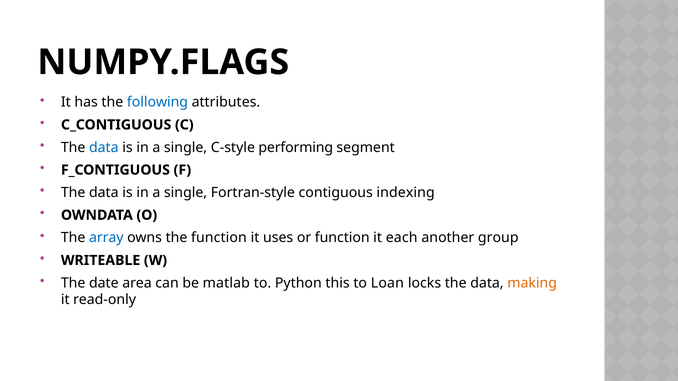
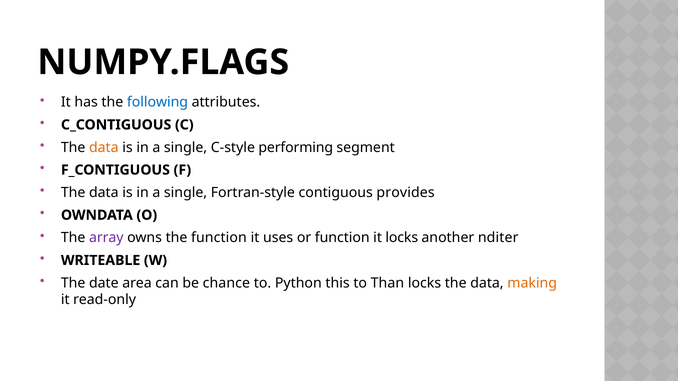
data at (104, 148) colour: blue -> orange
indexing: indexing -> provides
array colour: blue -> purple
it each: each -> locks
group: group -> nditer
matlab: matlab -> chance
Loan: Loan -> Than
